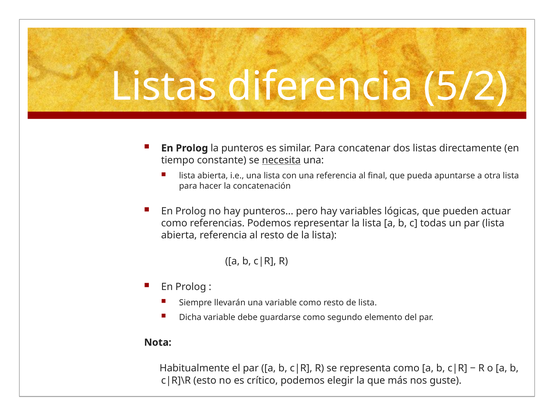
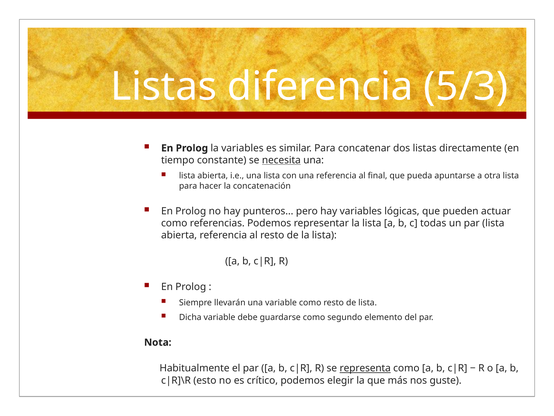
5/2: 5/2 -> 5/3
la punteros: punteros -> variables
representa underline: none -> present
